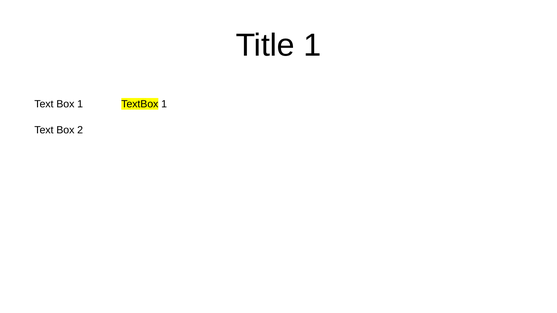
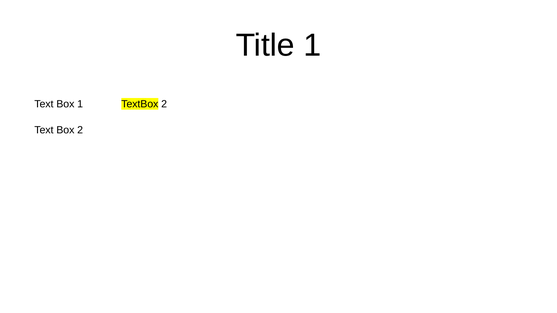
TextBox 1: 1 -> 2
